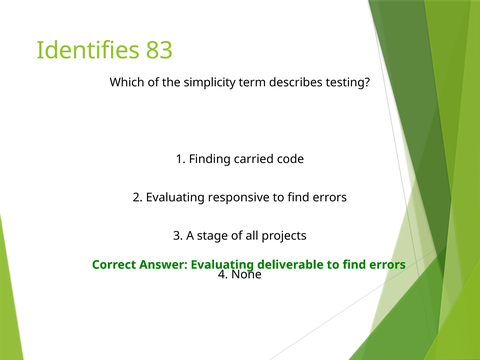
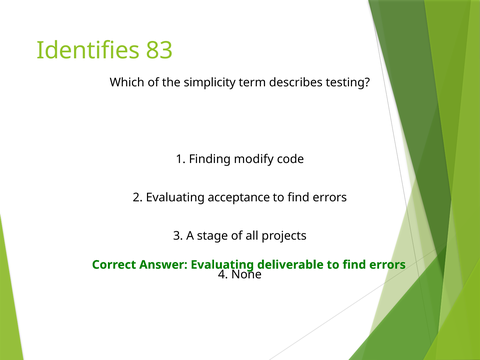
carried: carried -> modify
responsive: responsive -> acceptance
